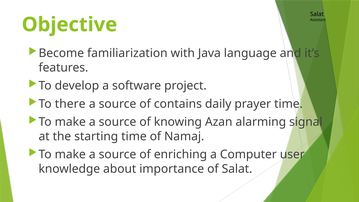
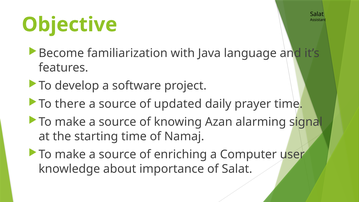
contains: contains -> updated
